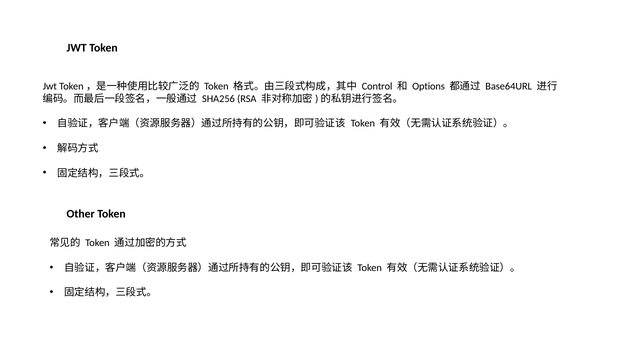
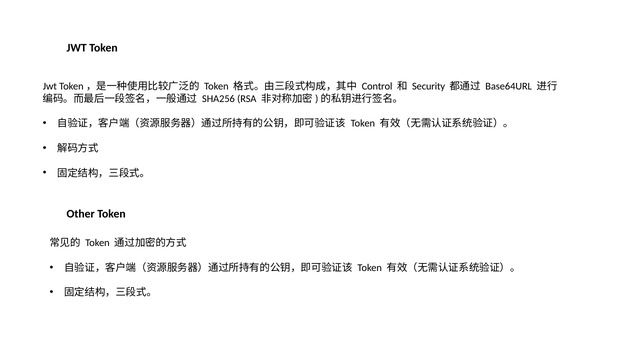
Options: Options -> Security
